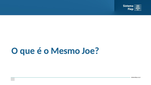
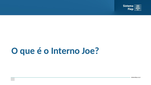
Mesmo: Mesmo -> Interno
